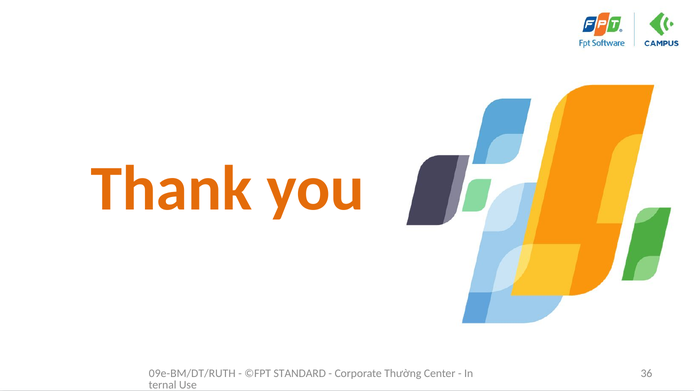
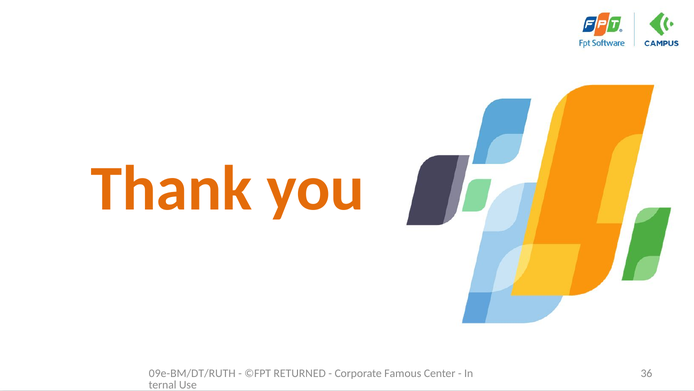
STANDARD: STANDARD -> RETURNED
Thường: Thường -> Famous
